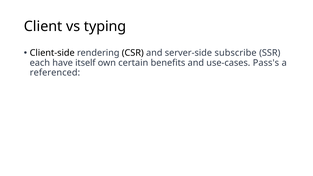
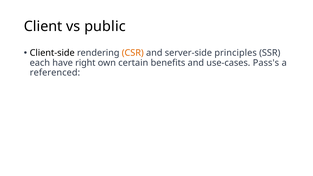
typing: typing -> public
CSR colour: black -> orange
subscribe: subscribe -> principles
itself: itself -> right
